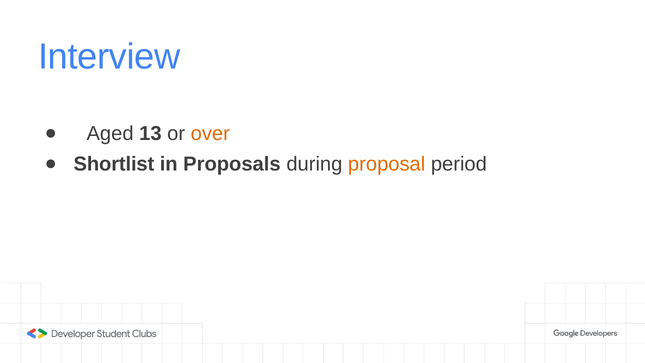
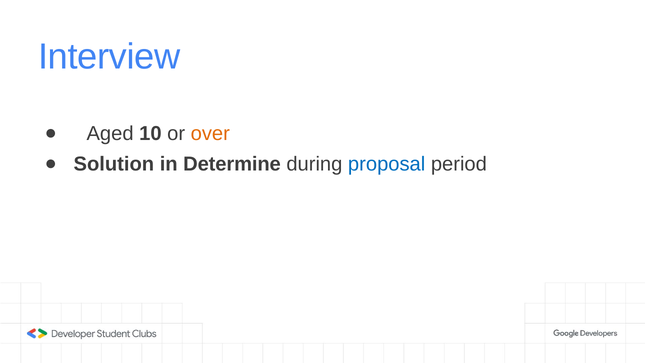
13: 13 -> 10
Shortlist: Shortlist -> Solution
Proposals: Proposals -> Determine
proposal colour: orange -> blue
